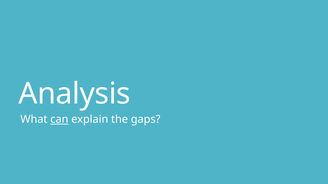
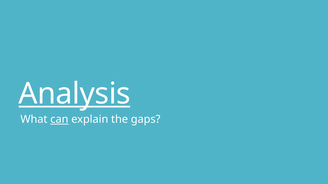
Analysis underline: none -> present
